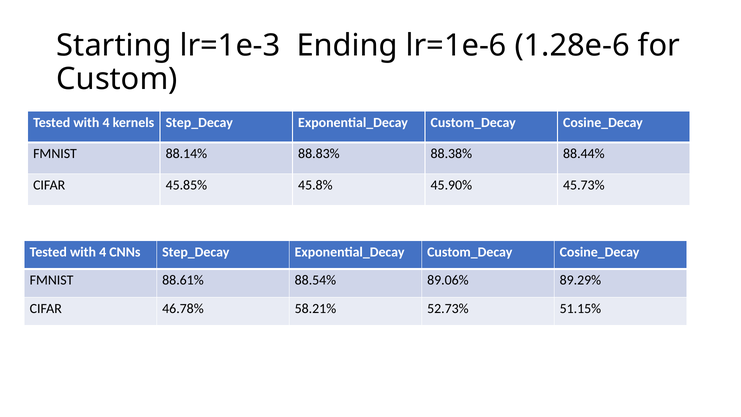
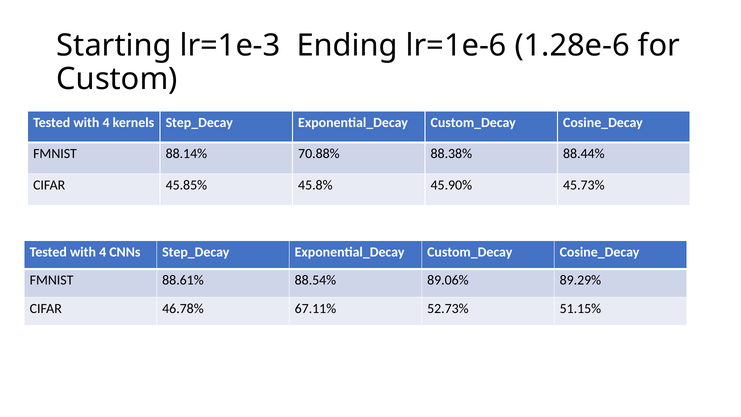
88.83%: 88.83% -> 70.88%
58.21%: 58.21% -> 67.11%
